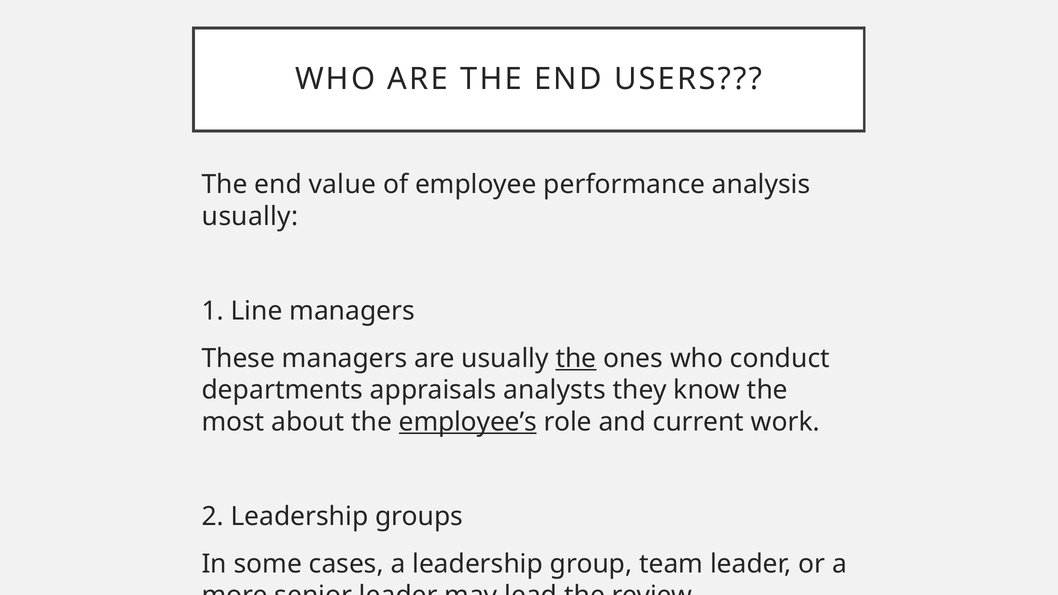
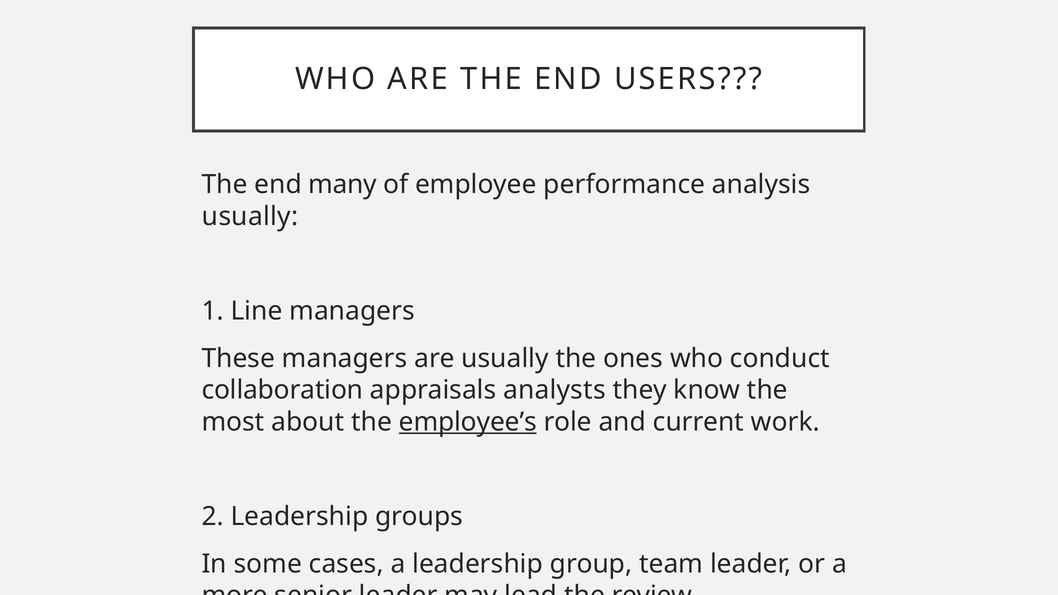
value: value -> many
the at (576, 358) underline: present -> none
departments: departments -> collaboration
